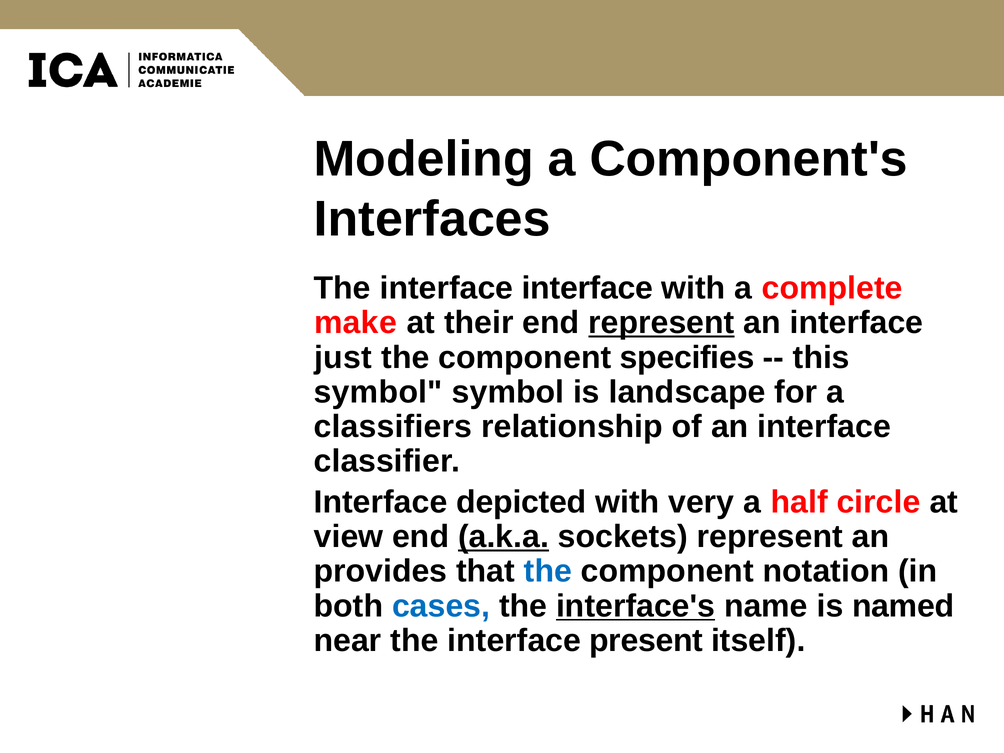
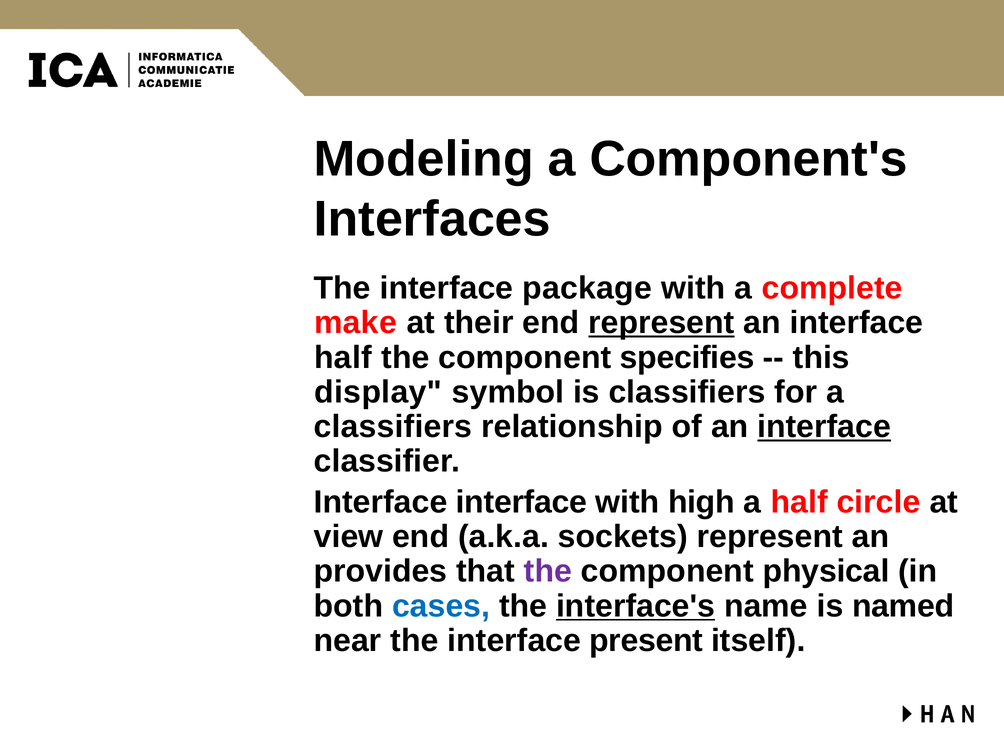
interface interface: interface -> package
just at (343, 358): just -> half
symbol at (378, 392): symbol -> display
is landscape: landscape -> classifiers
interface at (824, 427) underline: none -> present
Interface depicted: depicted -> interface
very: very -> high
a.k.a underline: present -> none
the at (548, 571) colour: blue -> purple
notation: notation -> physical
